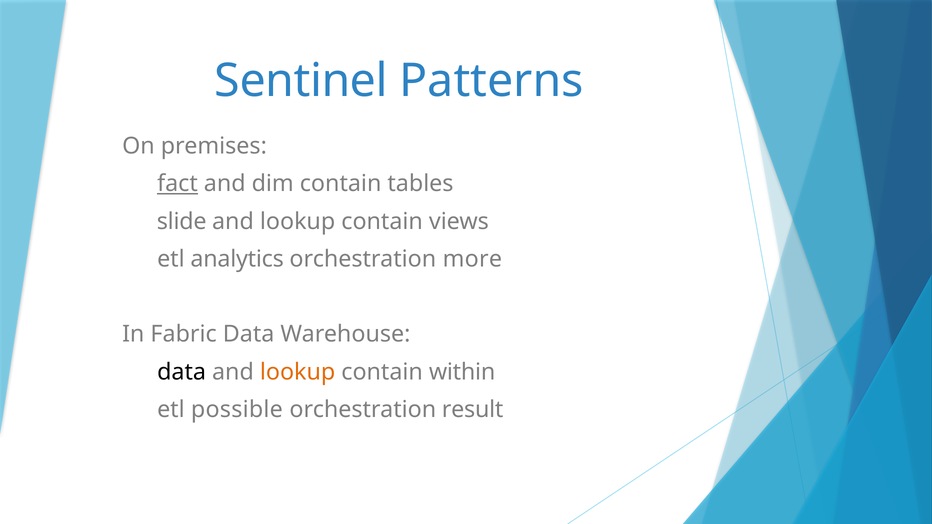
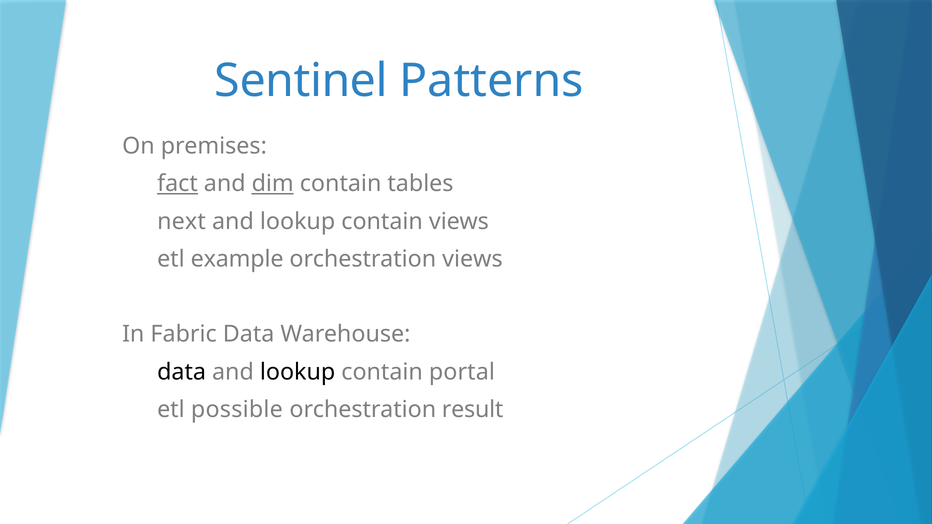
dim underline: none -> present
slide: slide -> next
analytics: analytics -> example
orchestration more: more -> views
lookup at (298, 372) colour: orange -> black
within: within -> portal
